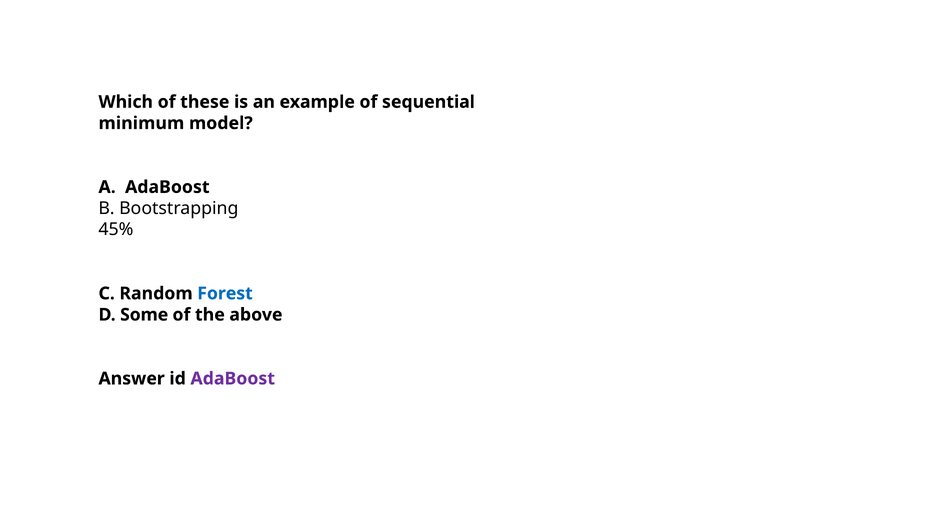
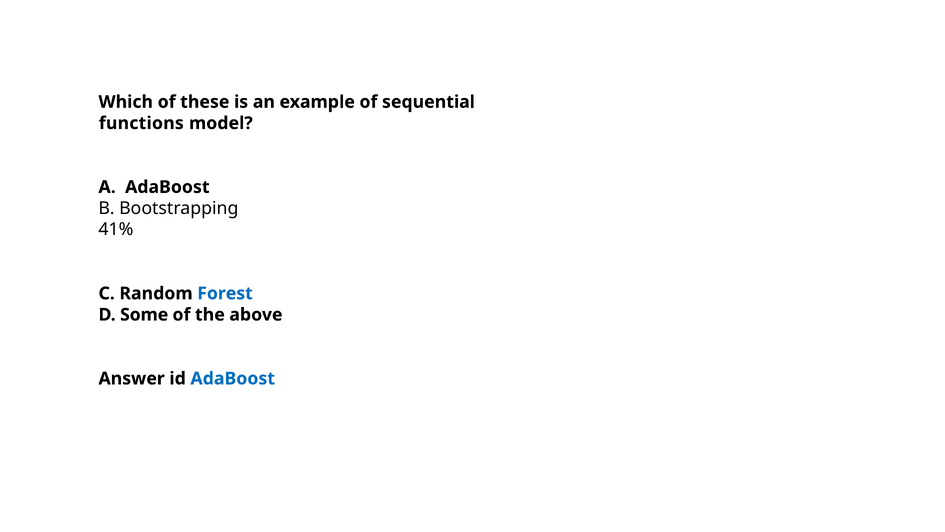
minimum: minimum -> functions
45%: 45% -> 41%
AdaBoost at (233, 378) colour: purple -> blue
